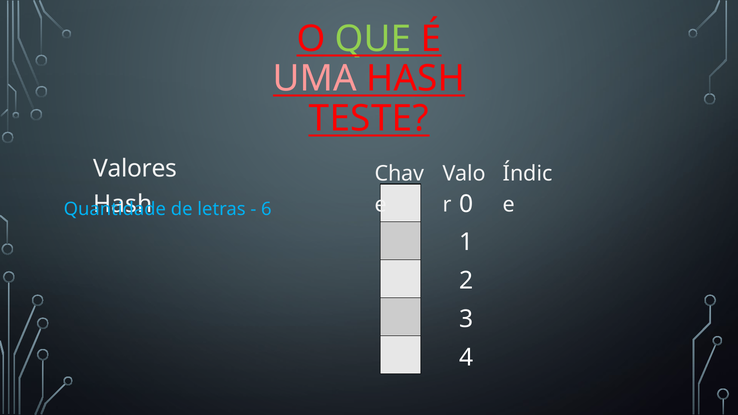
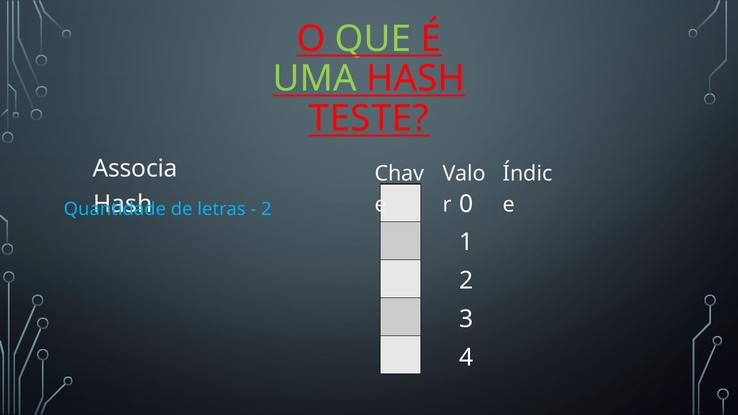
UMA colour: pink -> light green
Valores: Valores -> Associa
6 at (266, 209): 6 -> 2
